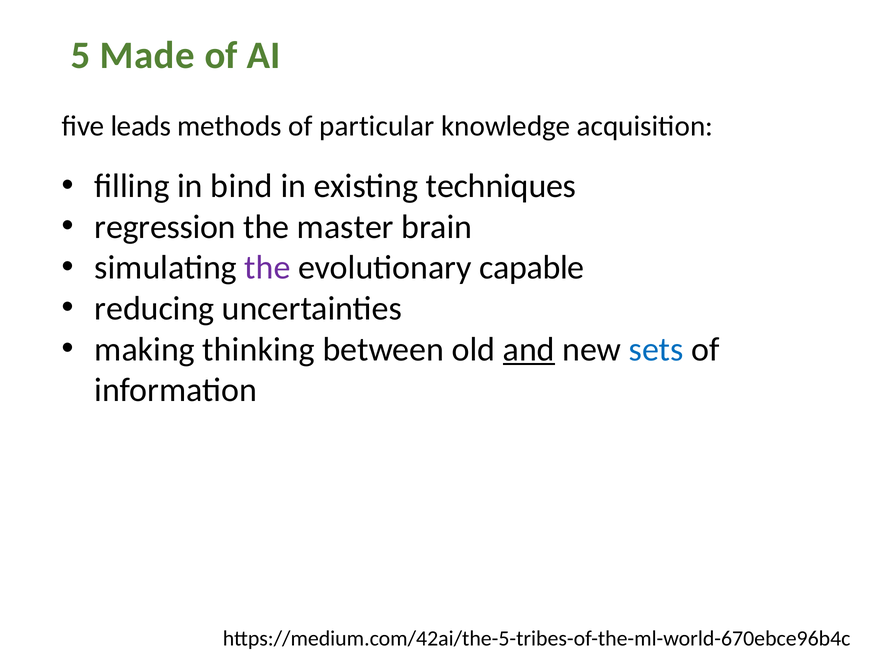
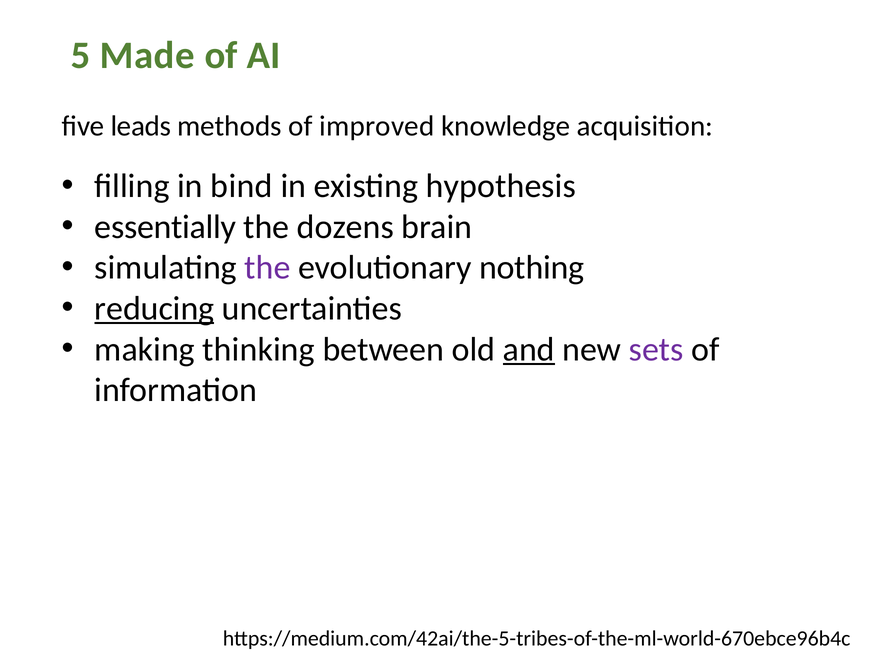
particular: particular -> improved
techniques: techniques -> hypothesis
regression: regression -> essentially
master: master -> dozens
capable: capable -> nothing
reducing underline: none -> present
sets colour: blue -> purple
